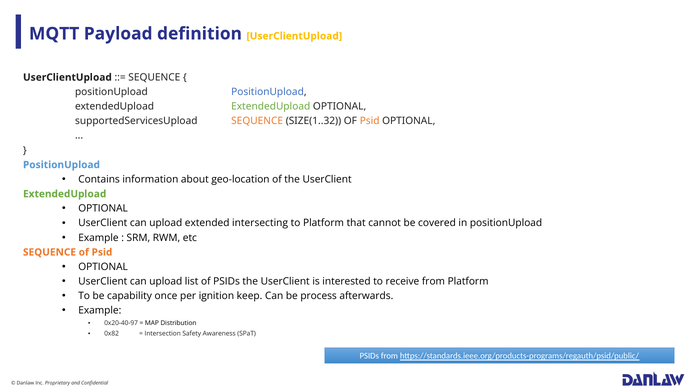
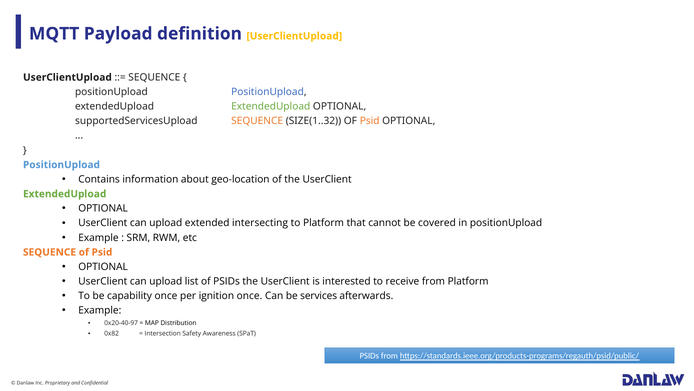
ignition keep: keep -> once
process: process -> services
